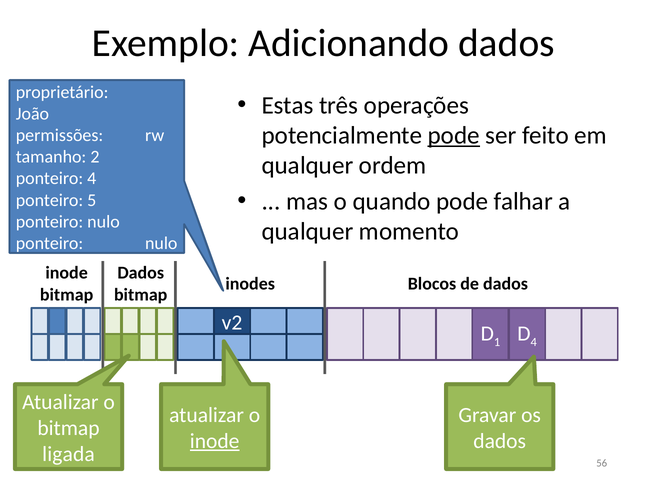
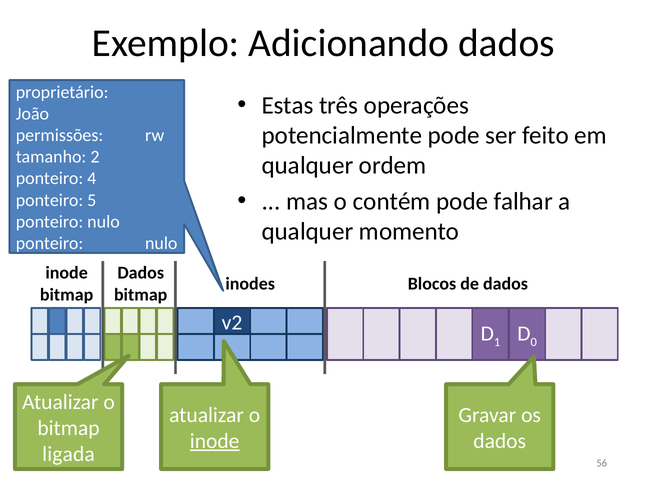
pode at (454, 135) underline: present -> none
quando: quando -> contém
4 at (534, 342): 4 -> 0
